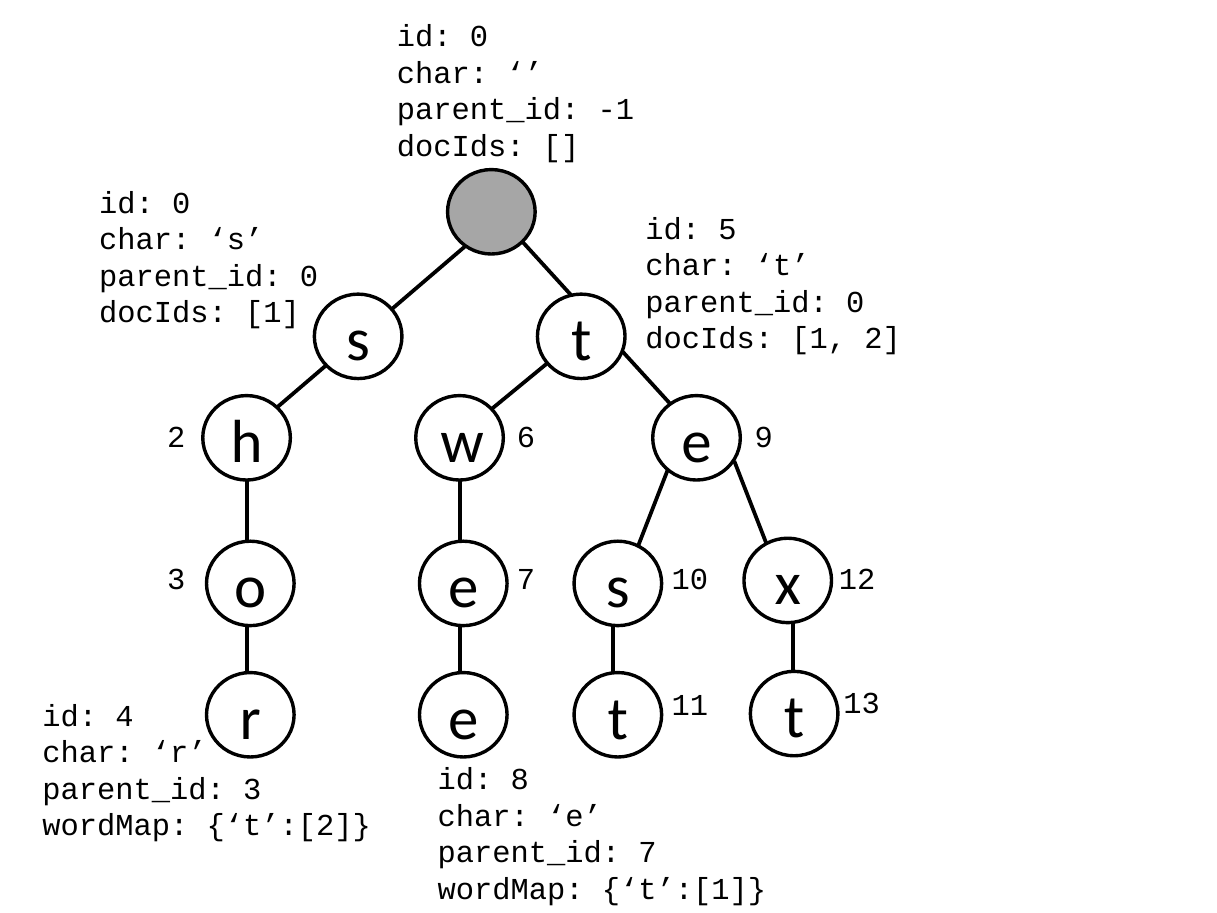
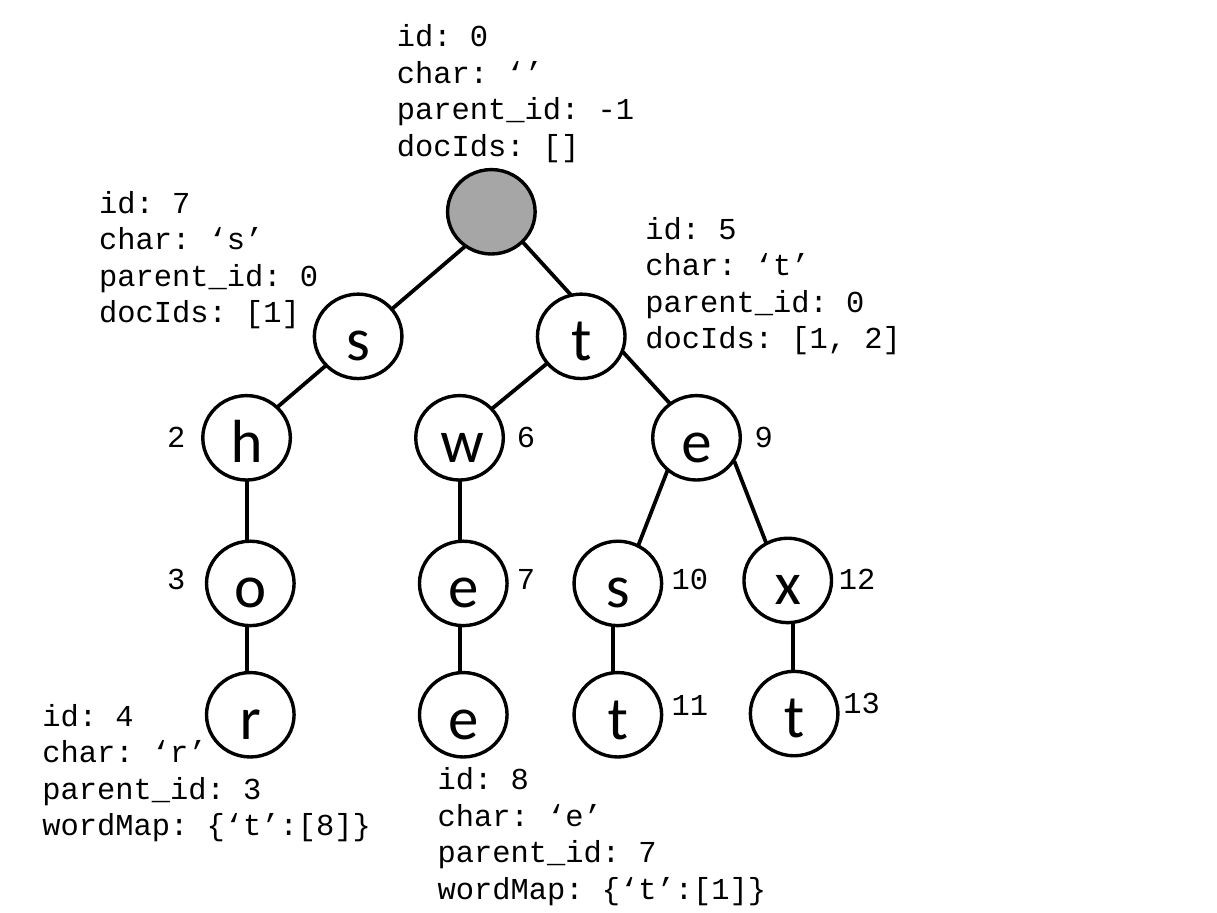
0 at (181, 203): 0 -> 7
t’:[2: t’:[2 -> t’:[8
